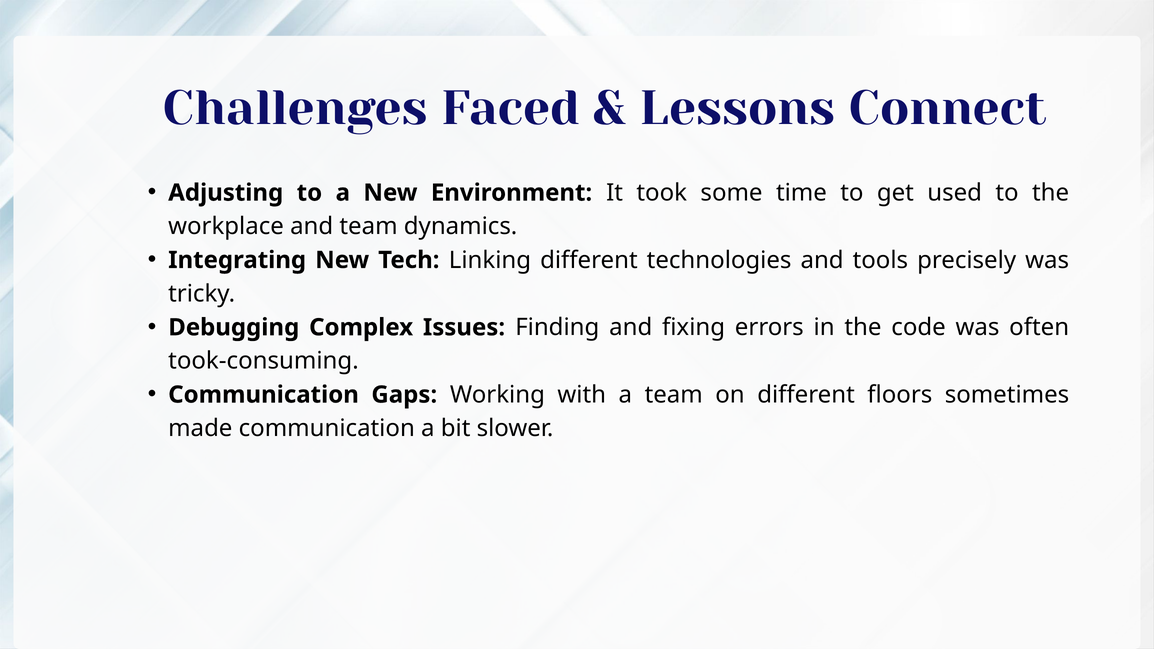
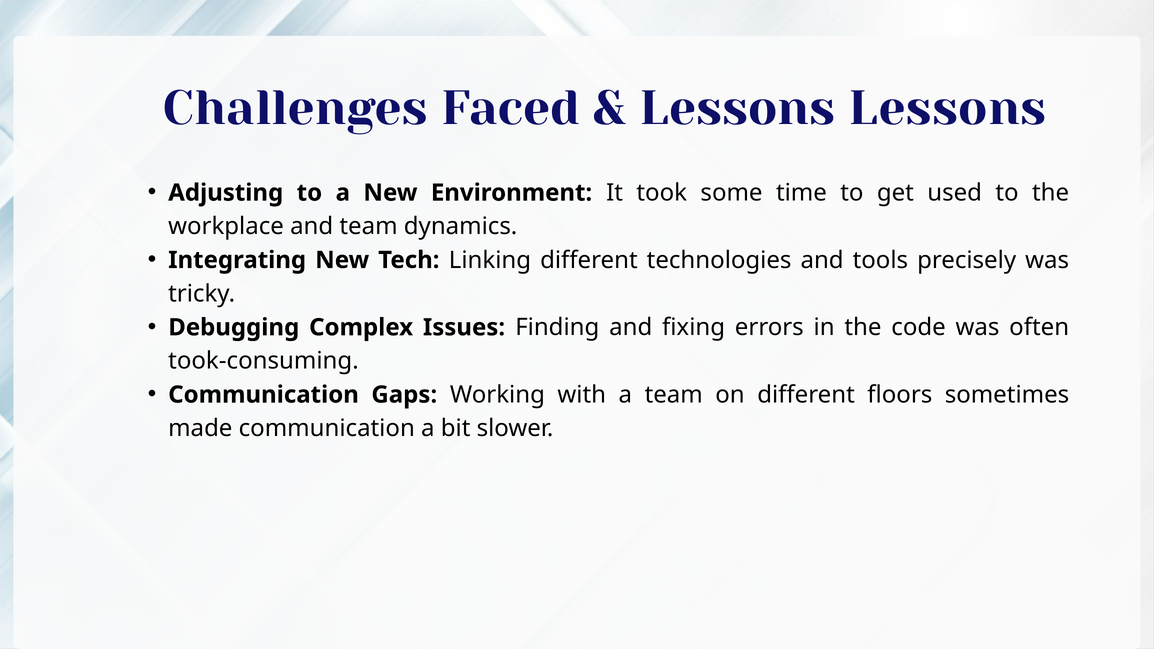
Lessons Connect: Connect -> Lessons
